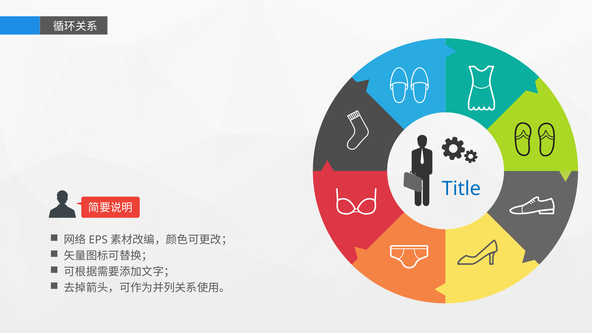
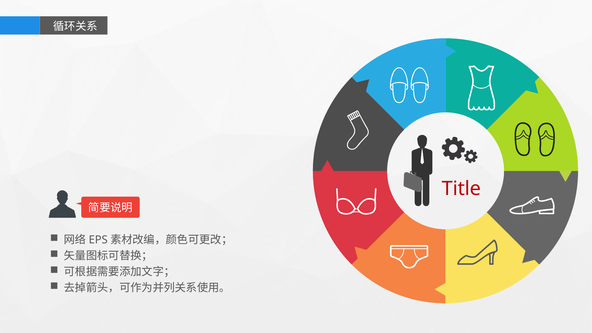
Title colour: blue -> red
